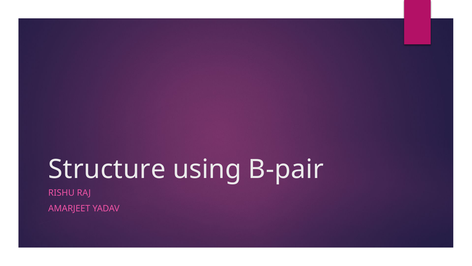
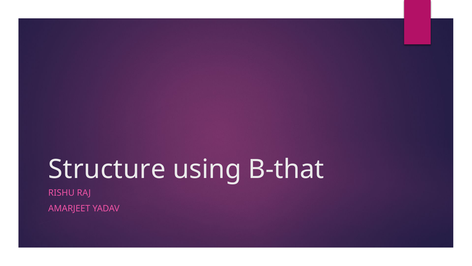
B-pair: B-pair -> B-that
